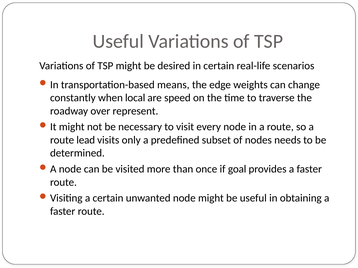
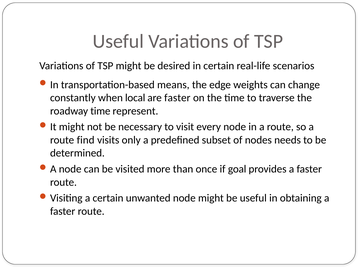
are speed: speed -> faster
roadway over: over -> time
lead: lead -> find
